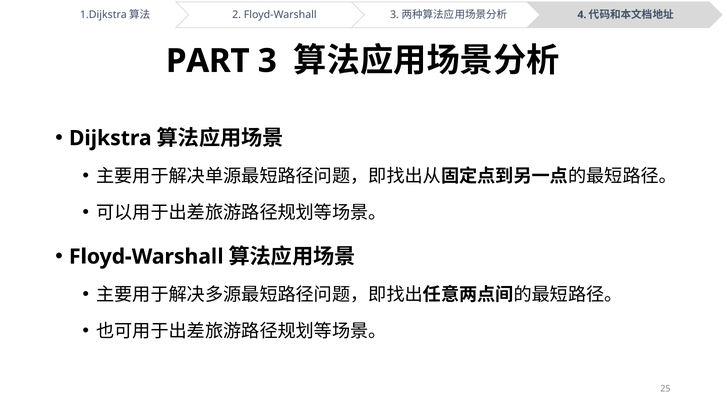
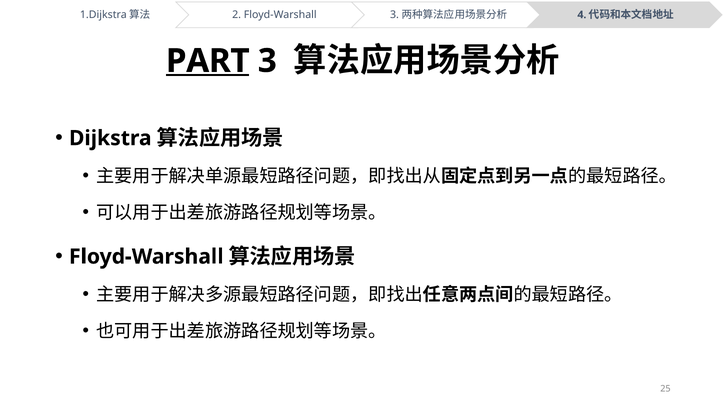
PART underline: none -> present
